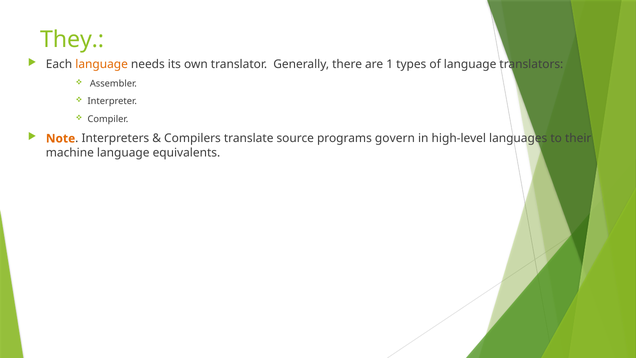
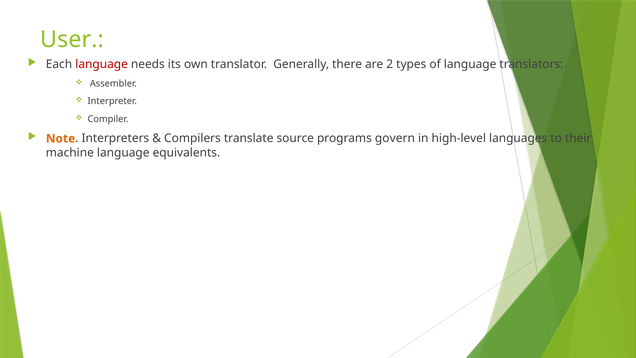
They: They -> User
language at (102, 64) colour: orange -> red
1: 1 -> 2
